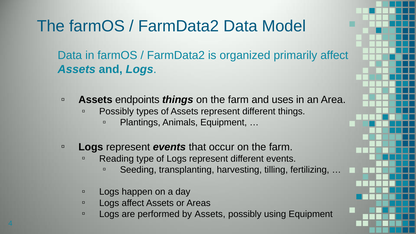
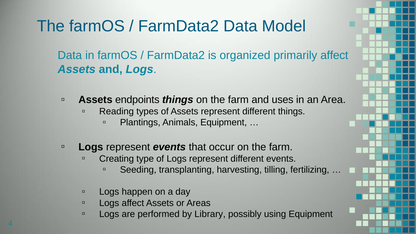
Possibly at (117, 112): Possibly -> Reading
Reading: Reading -> Creating
by Assets: Assets -> Library
